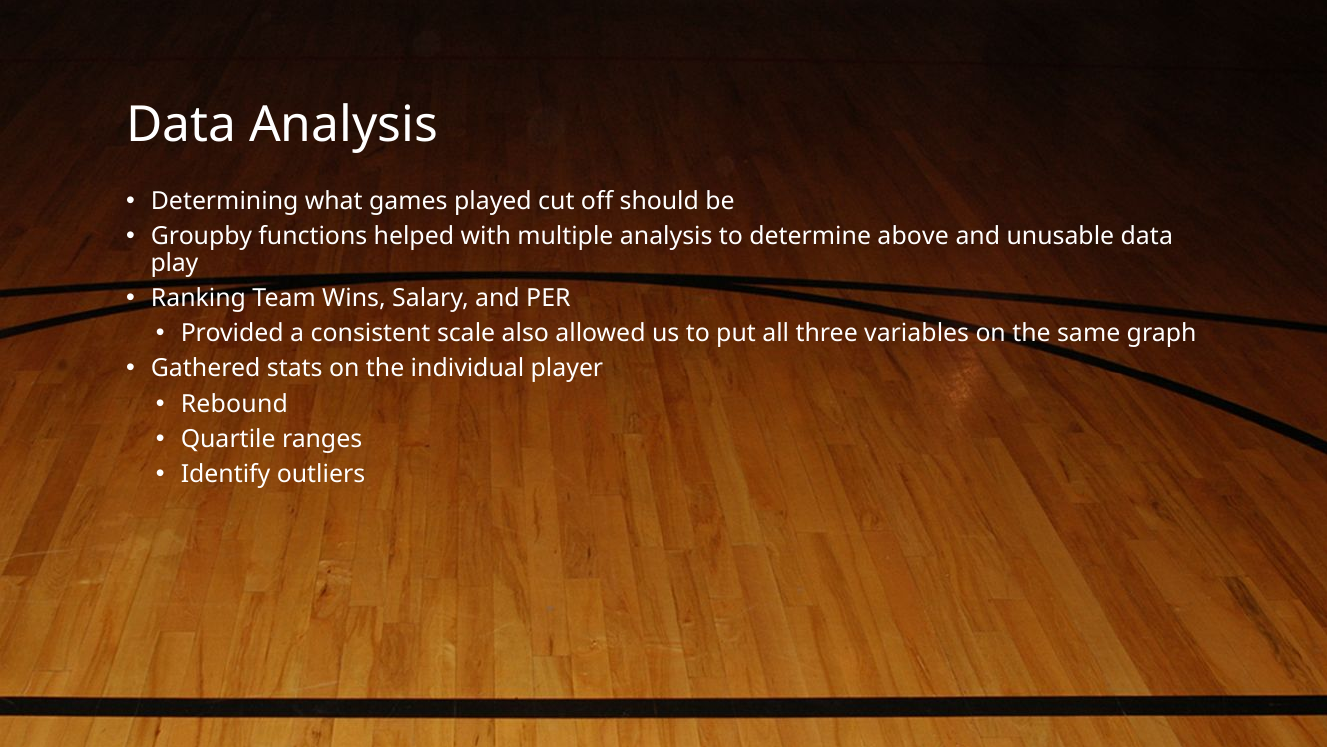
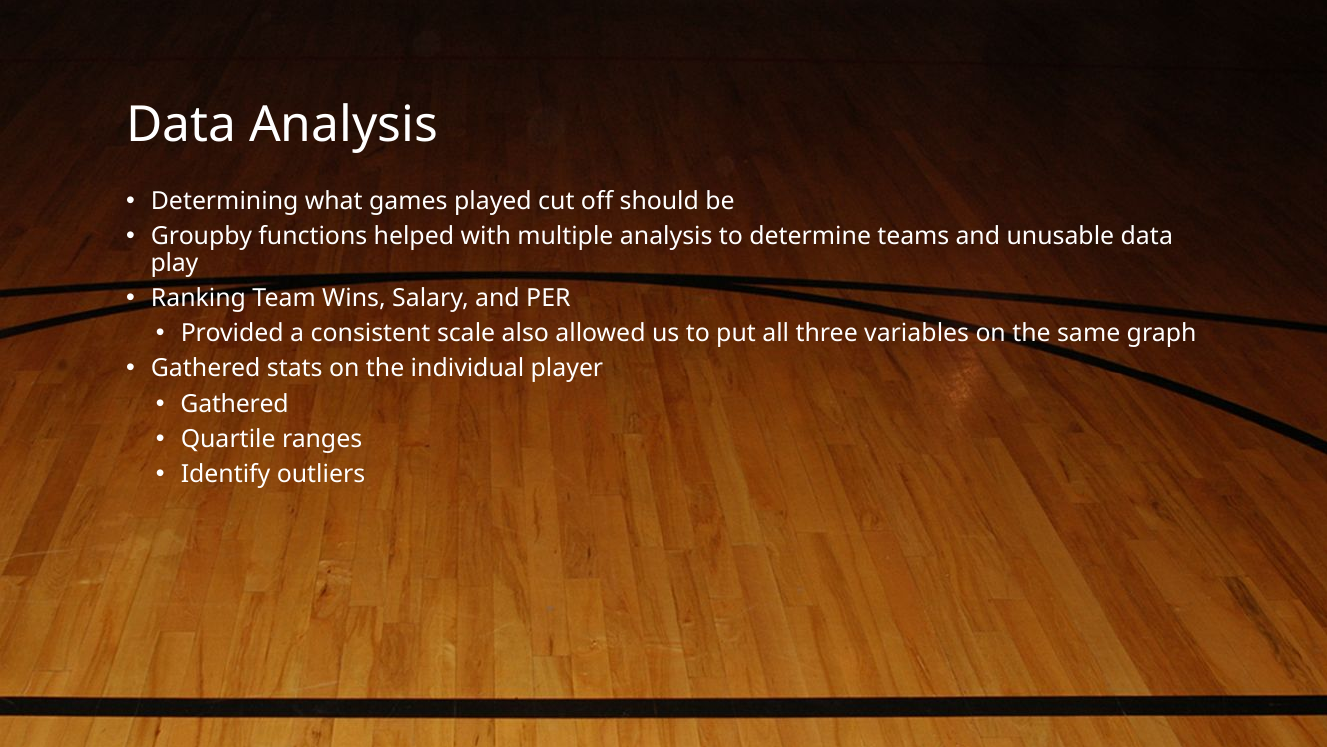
above: above -> teams
Rebound at (234, 404): Rebound -> Gathered
